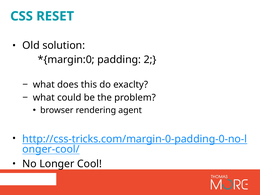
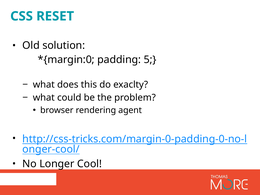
2: 2 -> 5
